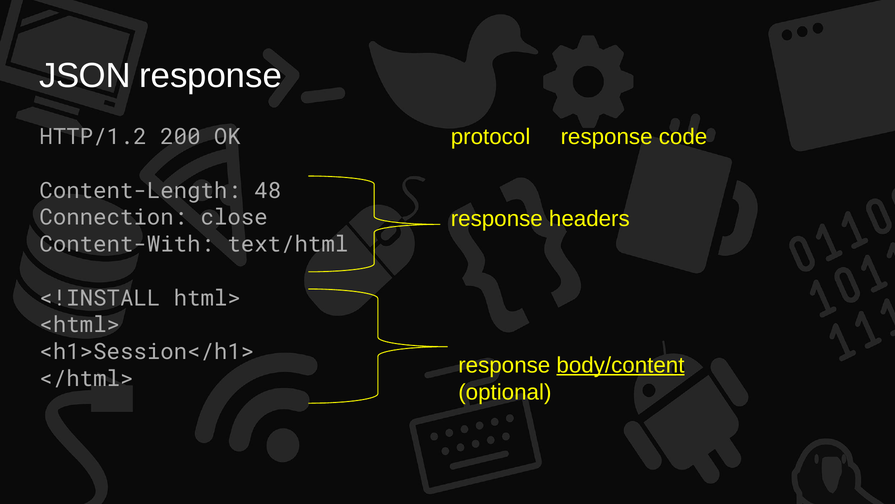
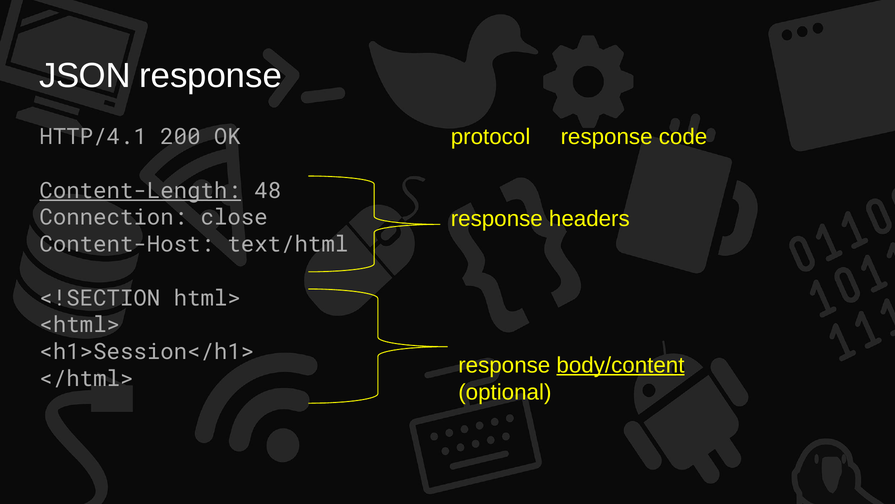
HTTP/1.2: HTTP/1.2 -> HTTP/4.1
Content-Length underline: none -> present
Content-With: Content-With -> Content-Host
<!INSTALL: <!INSTALL -> <!SECTION
